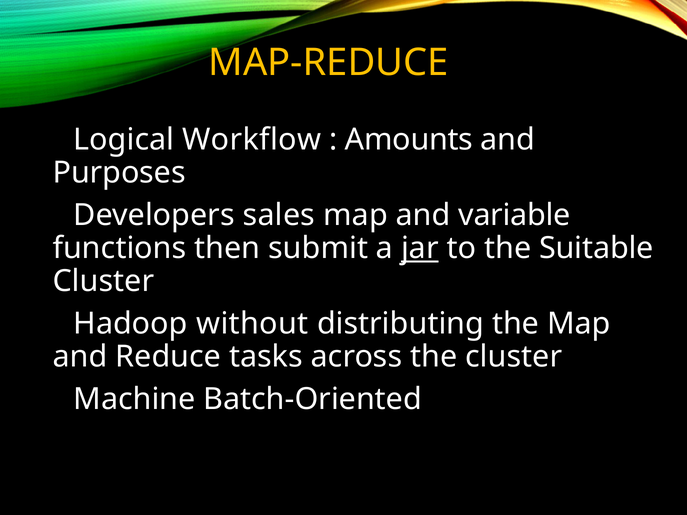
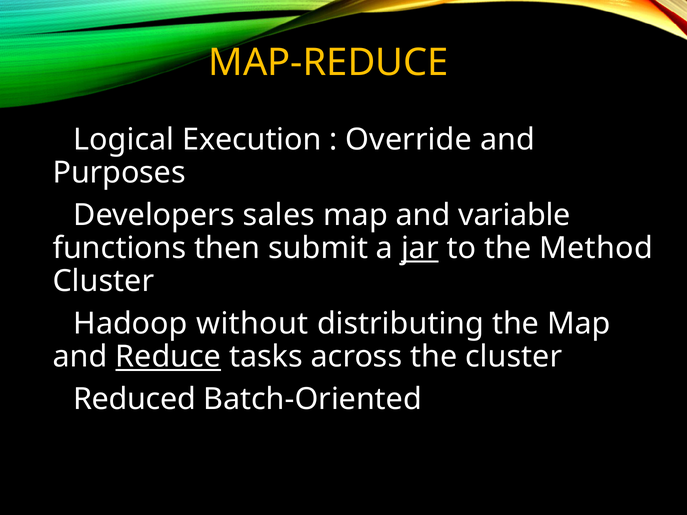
Workflow: Workflow -> Execution
Amounts: Amounts -> Override
Suitable: Suitable -> Method
Reduce underline: none -> present
Machine: Machine -> Reduced
